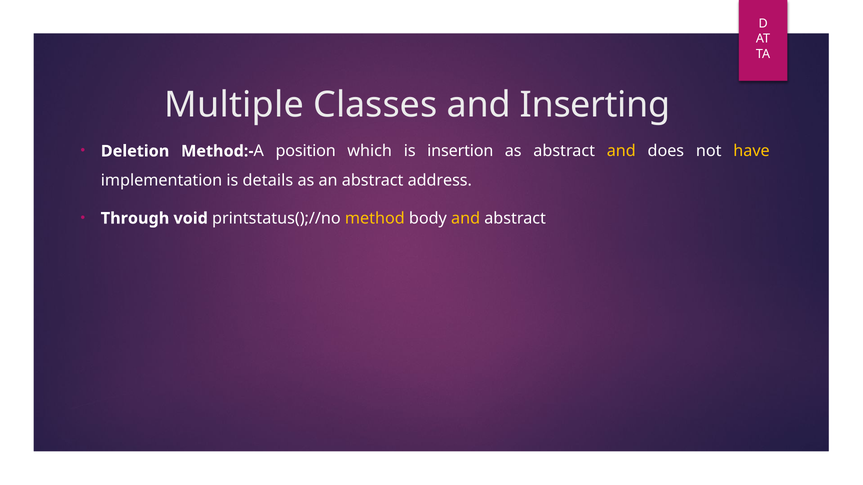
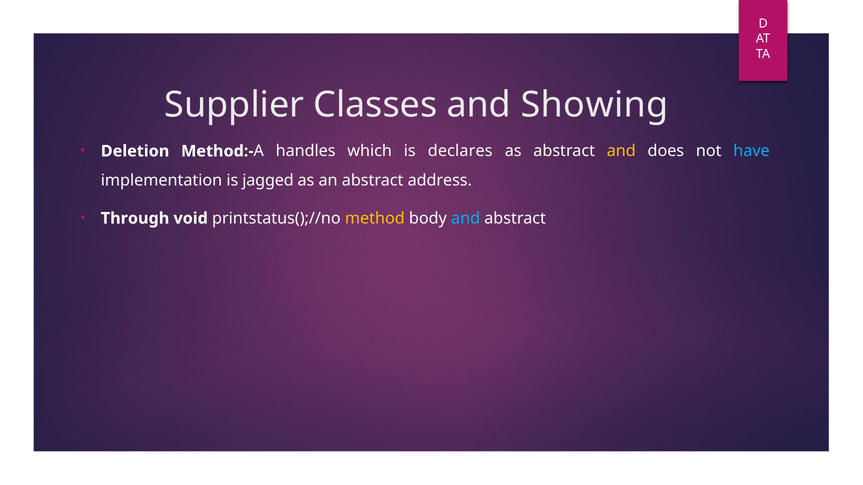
Multiple: Multiple -> Supplier
Inserting: Inserting -> Showing
position: position -> handles
insertion: insertion -> declares
have colour: yellow -> light blue
details: details -> jagged
and at (466, 219) colour: yellow -> light blue
